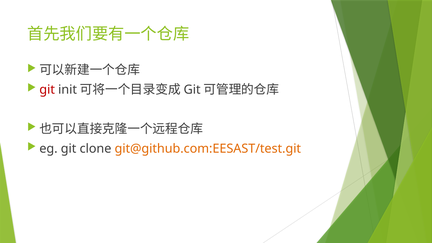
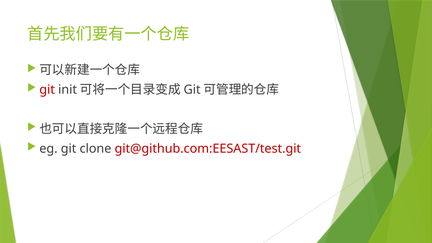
git@github.com:EESAST/test.git colour: orange -> red
